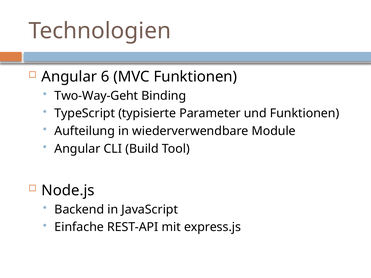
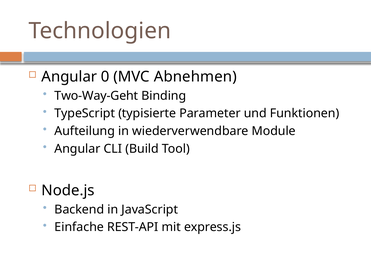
6: 6 -> 0
MVC Funktionen: Funktionen -> Abnehmen
